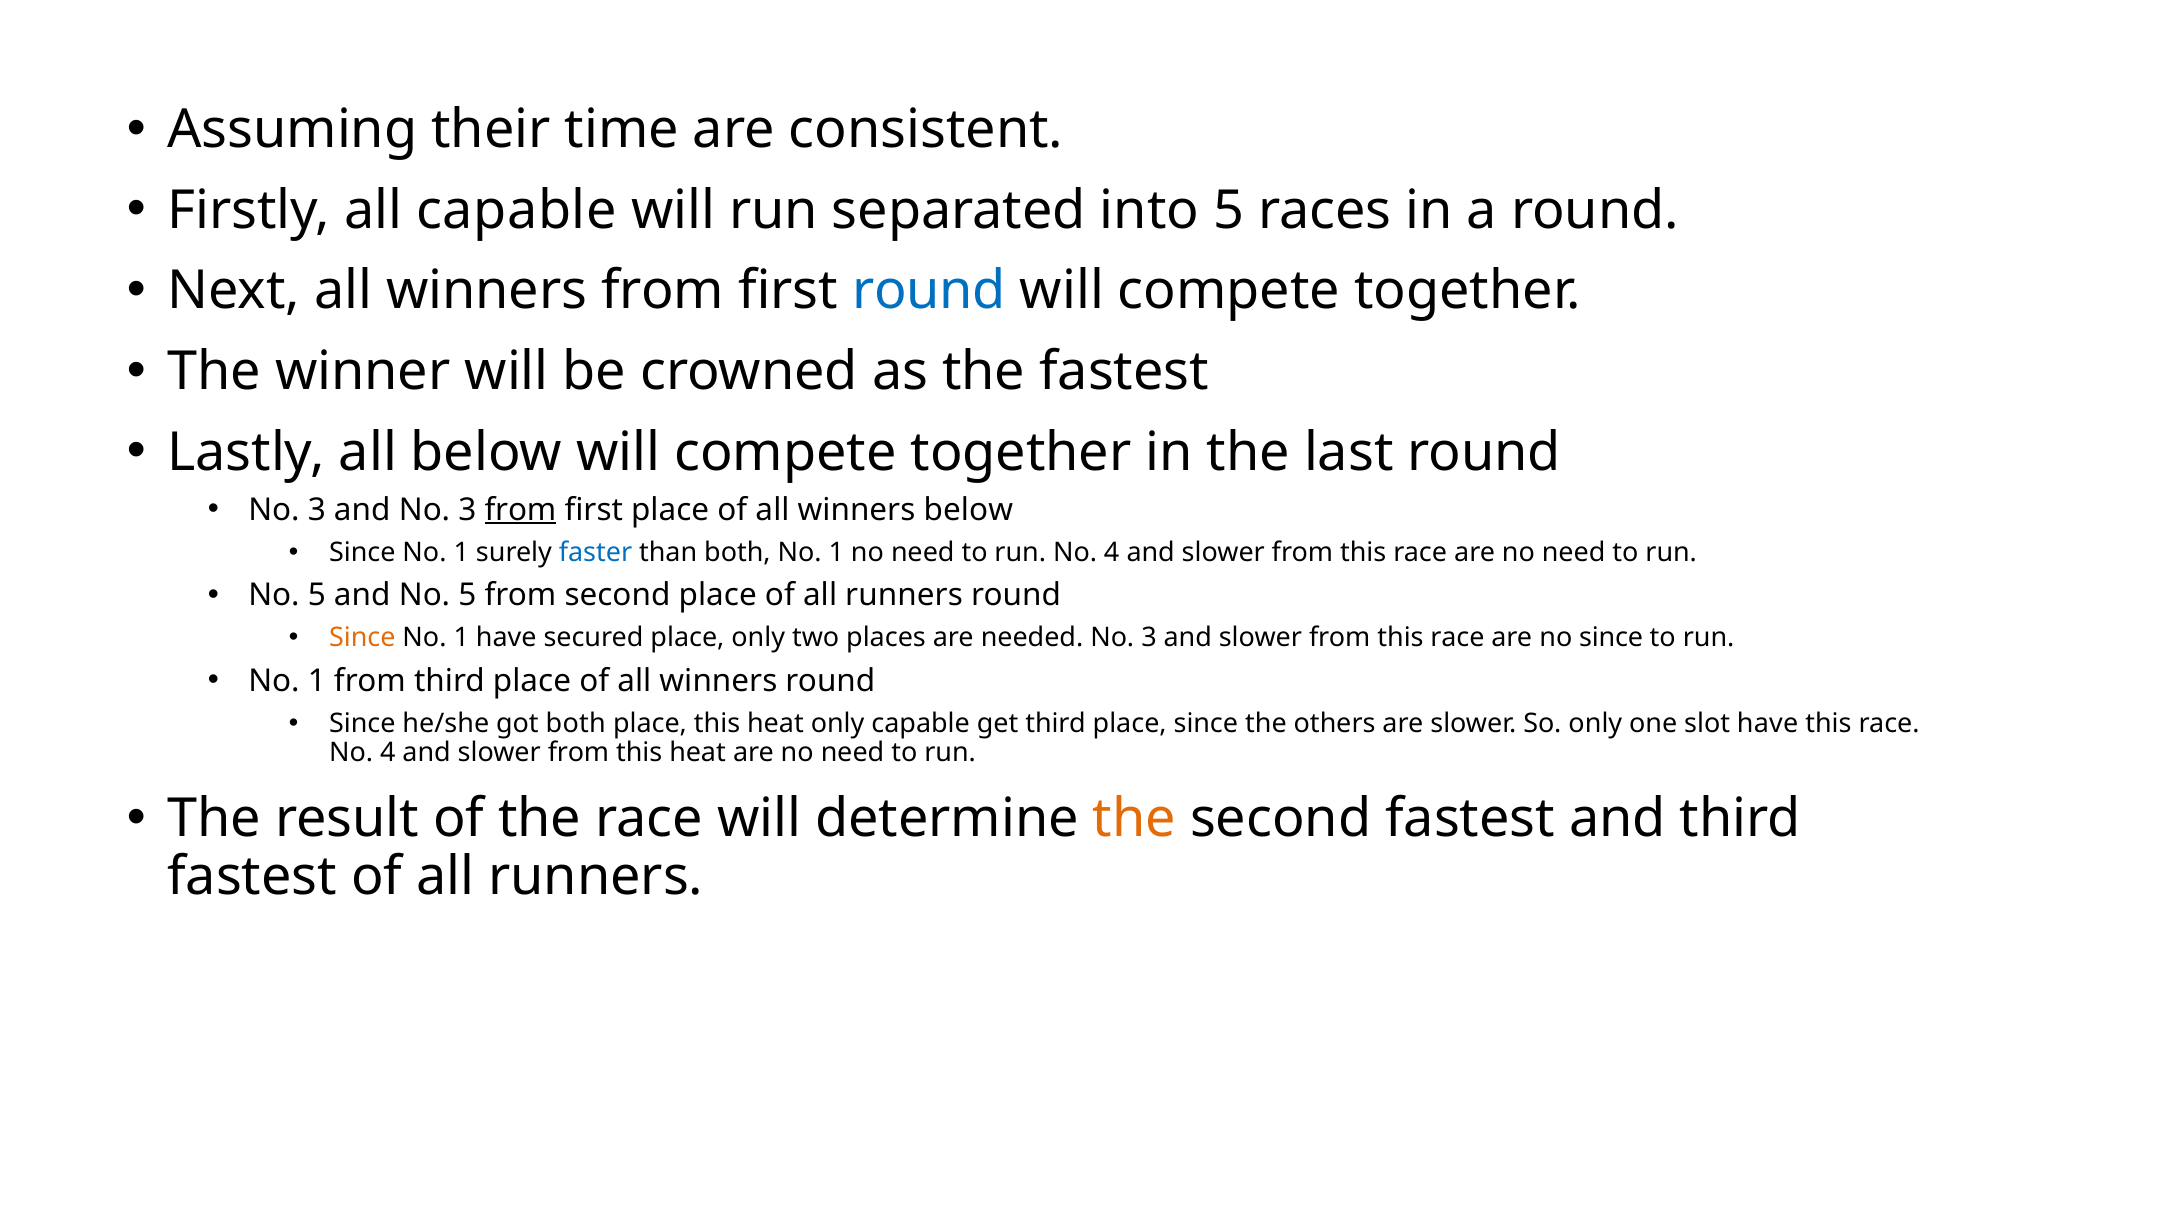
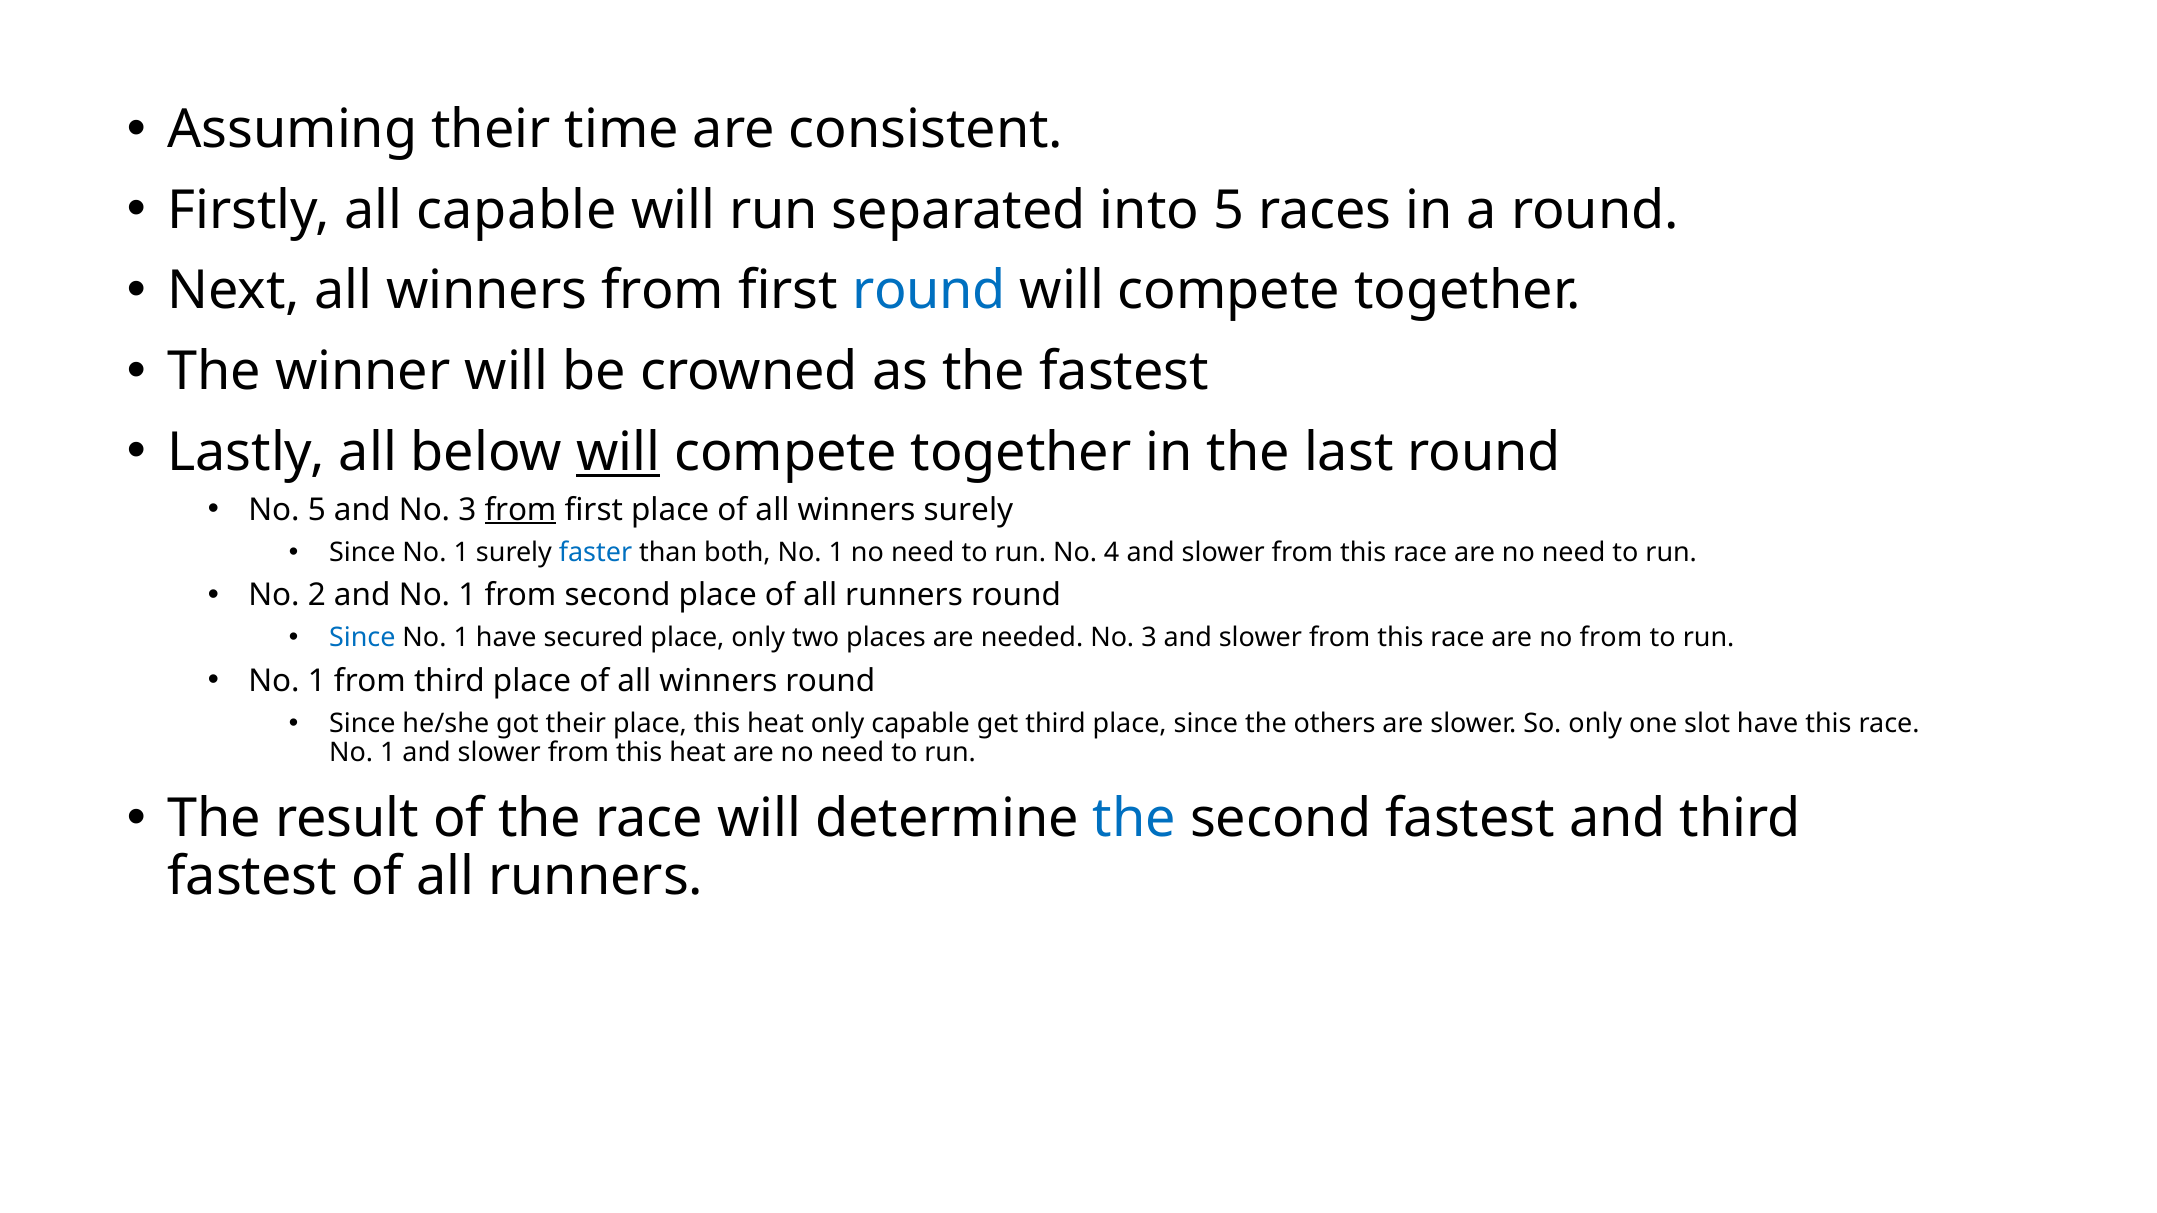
will at (618, 452) underline: none -> present
3 at (317, 510): 3 -> 5
winners below: below -> surely
5 at (317, 595): 5 -> 2
and No 5: 5 -> 1
Since at (362, 638) colour: orange -> blue
no since: since -> from
got both: both -> their
4 at (388, 753): 4 -> 1
the at (1135, 819) colour: orange -> blue
